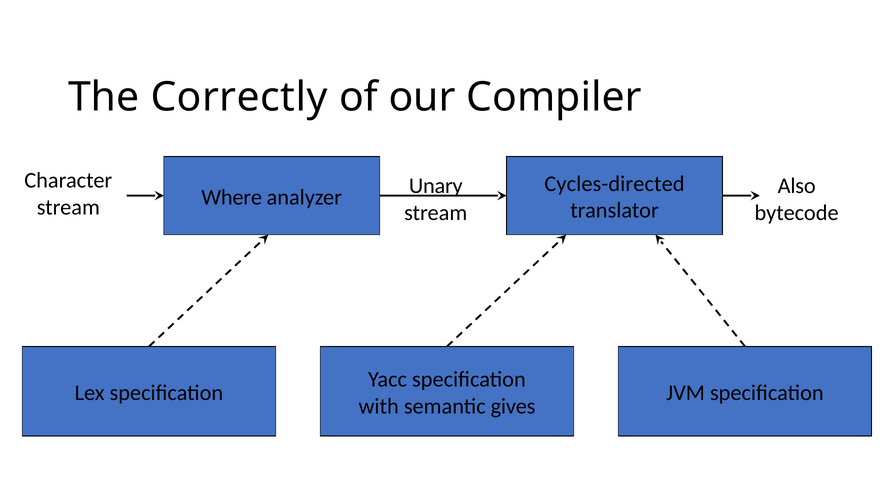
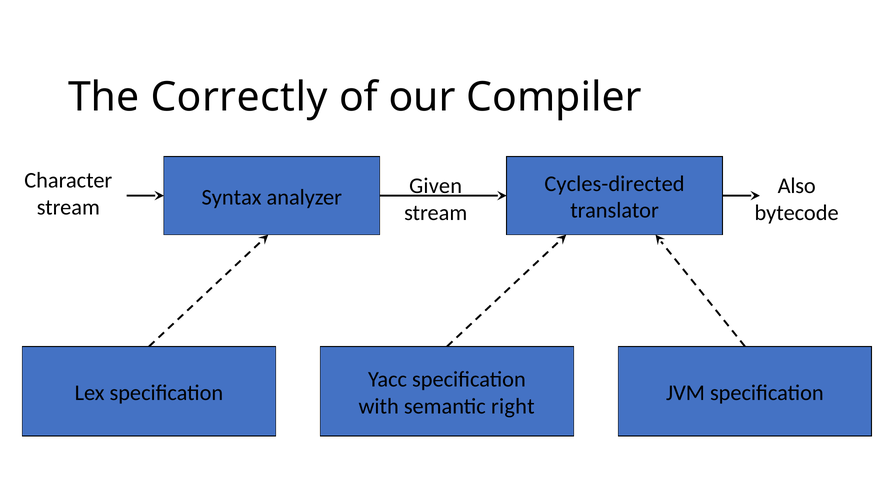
Unary: Unary -> Given
Where: Where -> Syntax
gives: gives -> right
